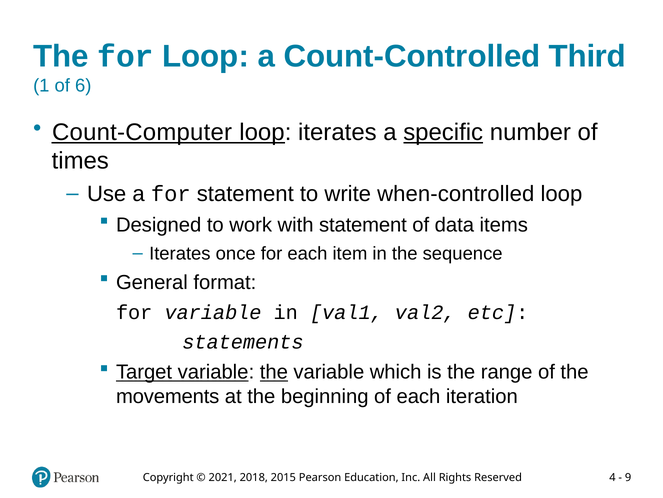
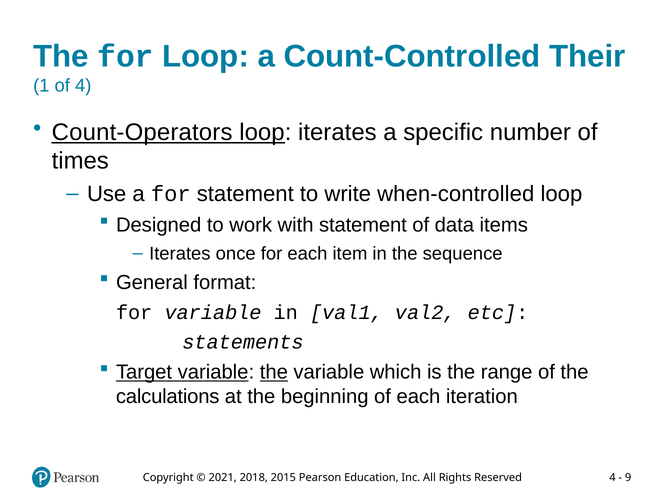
Third: Third -> Their
of 6: 6 -> 4
Count-Computer: Count-Computer -> Count-Operators
specific underline: present -> none
movements: movements -> calculations
